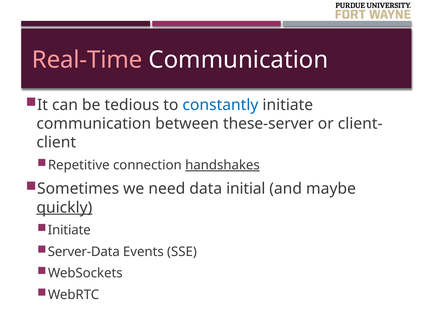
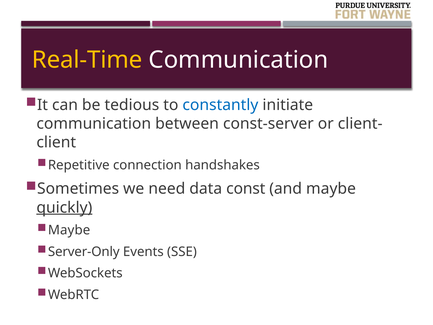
Real-Time colour: pink -> yellow
these-server: these-server -> const-server
handshakes underline: present -> none
initial: initial -> const
Initiate at (69, 230): Initiate -> Maybe
Server-Data: Server-Data -> Server-Only
